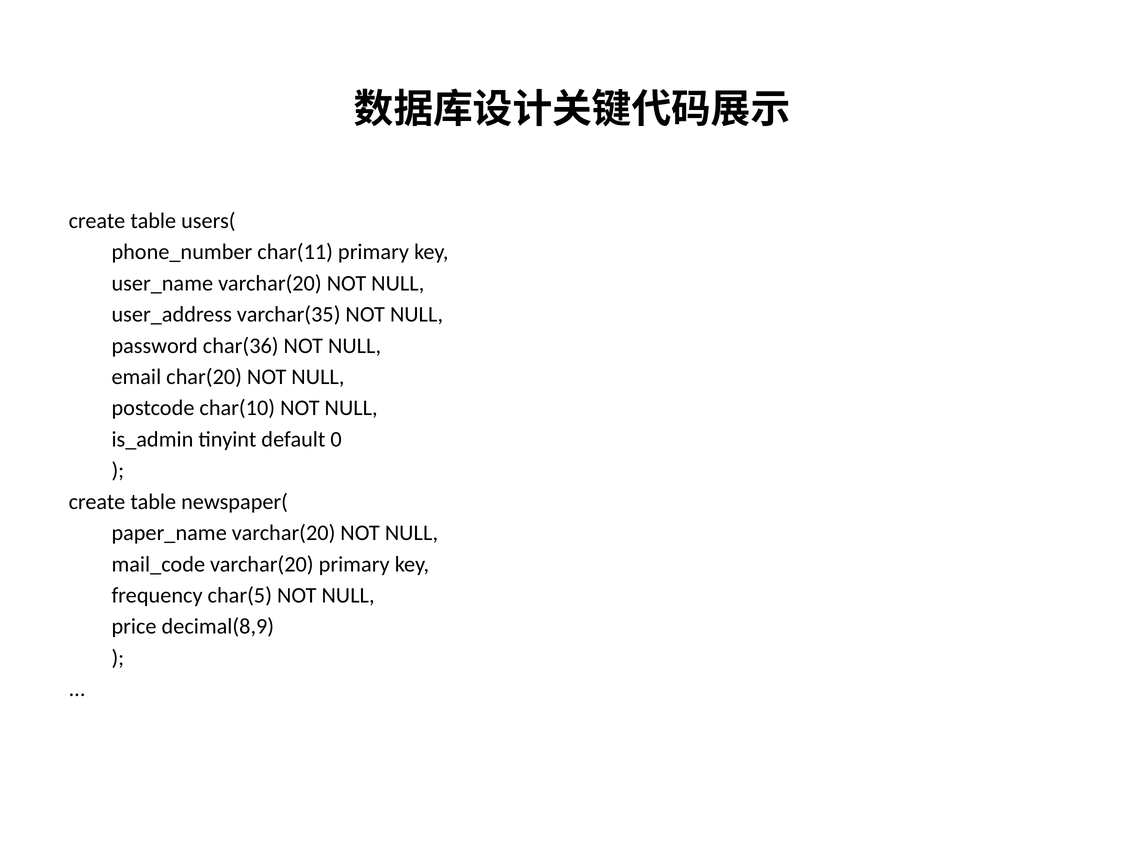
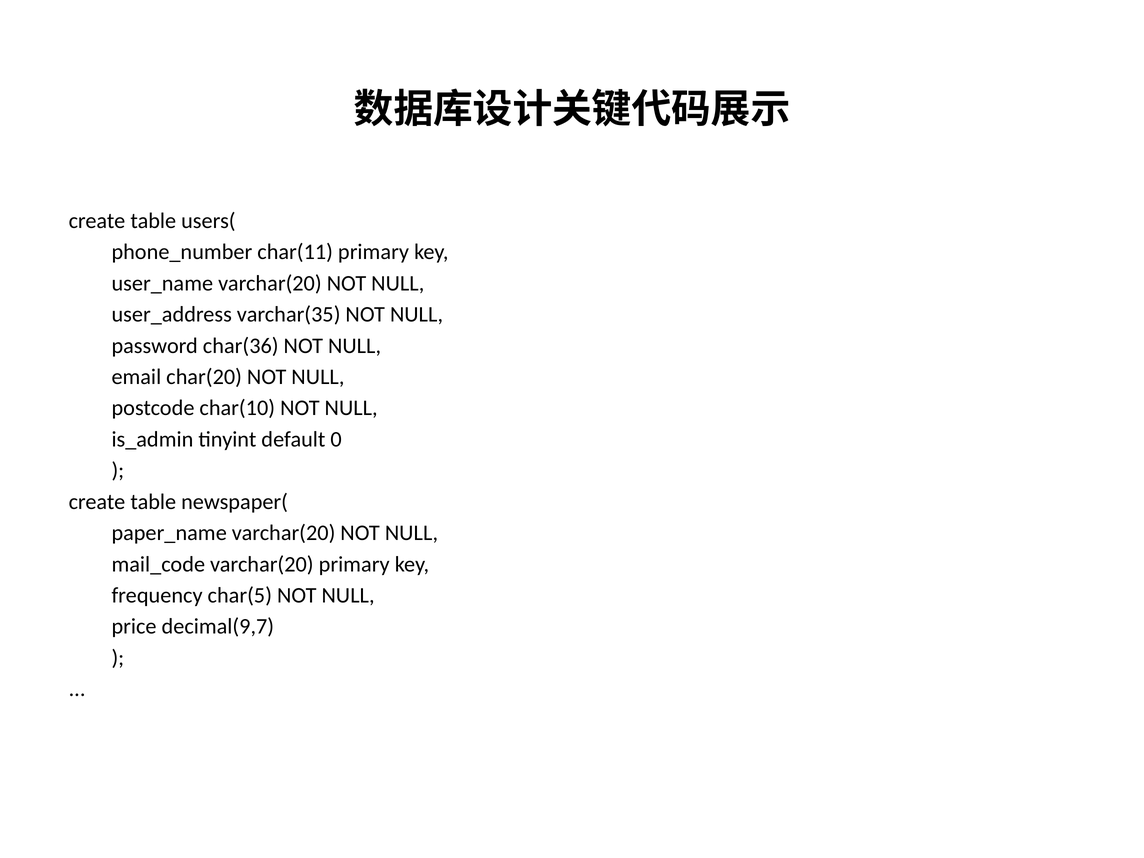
decimal(8,9: decimal(8,9 -> decimal(9,7
